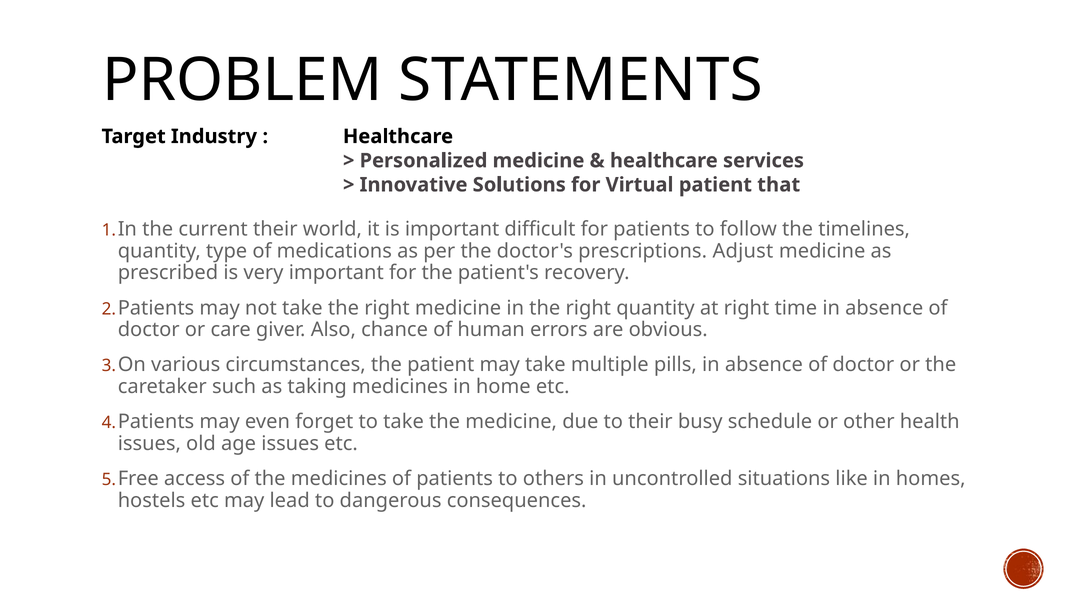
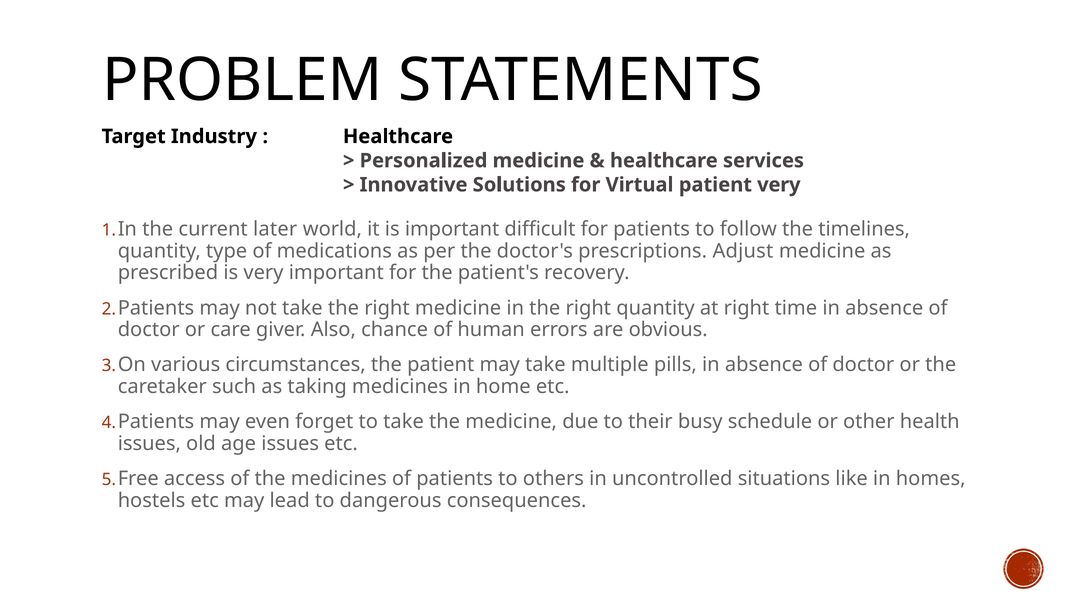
patient that: that -> very
current their: their -> later
